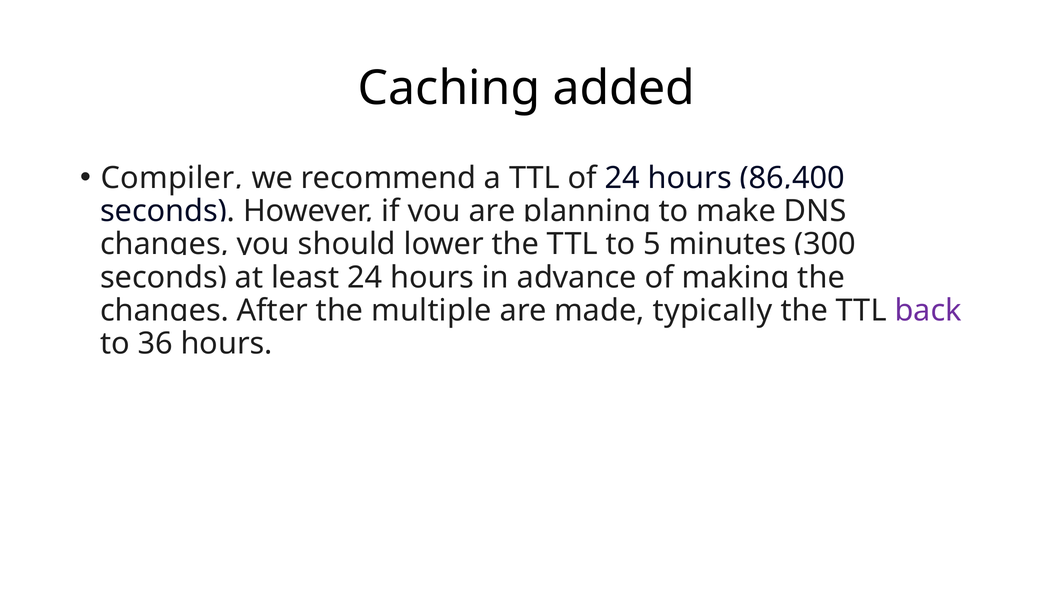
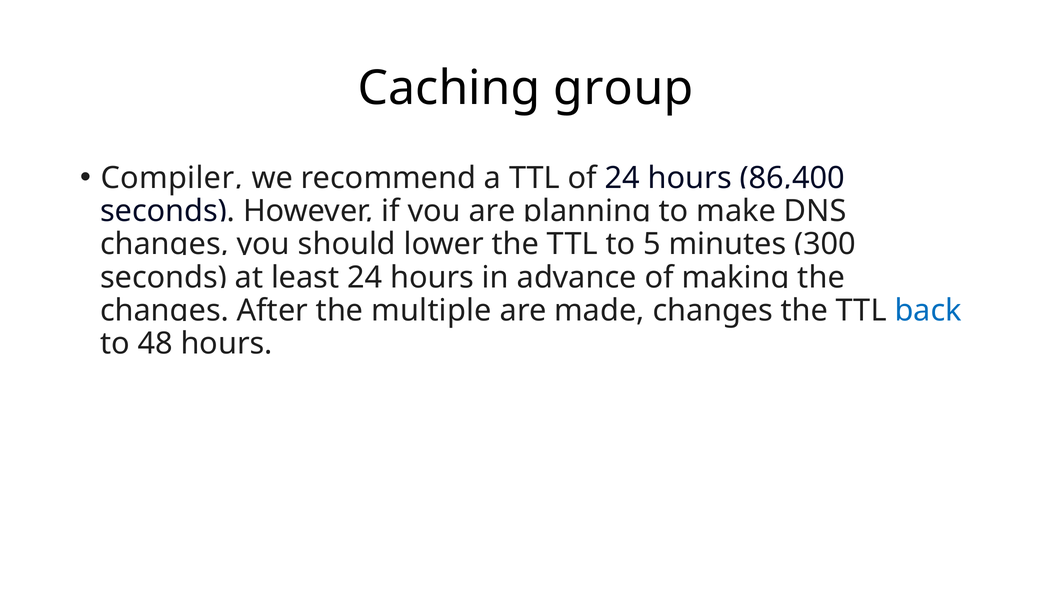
added: added -> group
made typically: typically -> changes
back colour: purple -> blue
36: 36 -> 48
